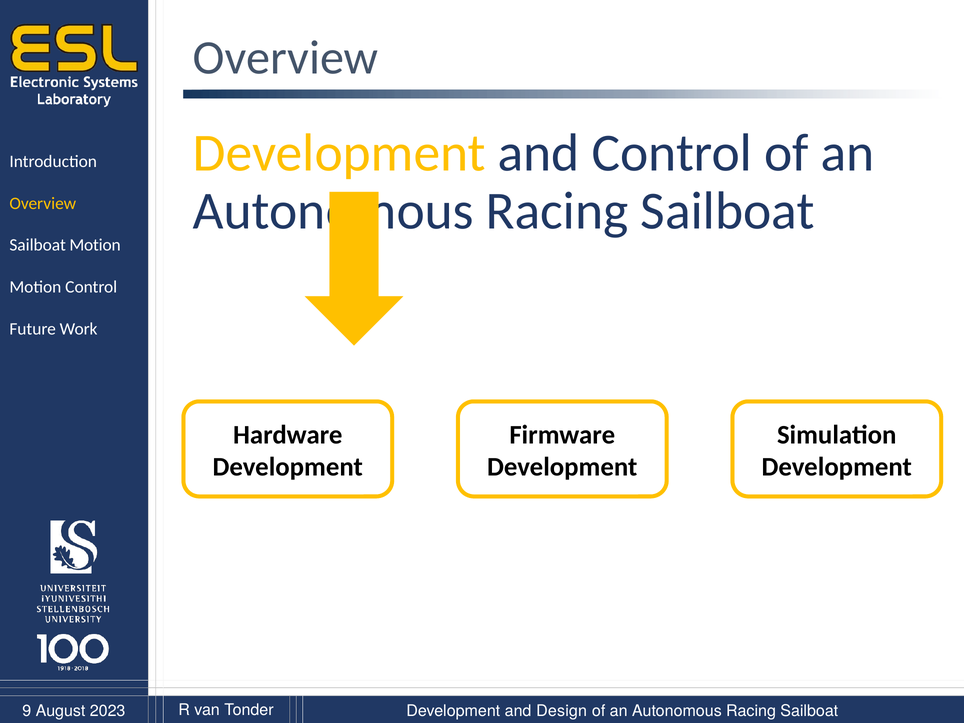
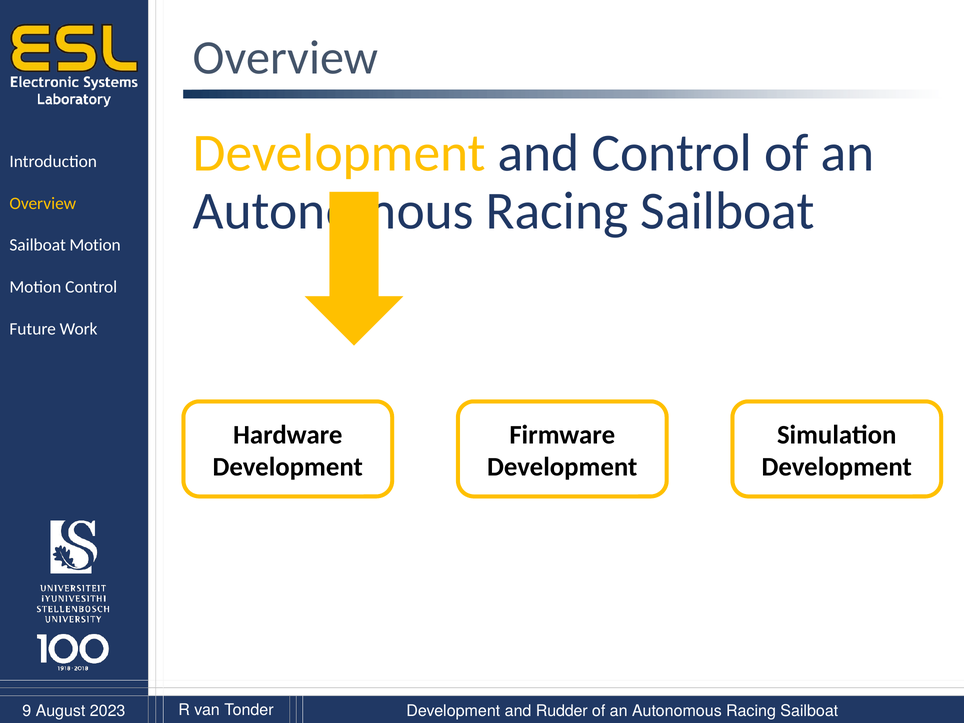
Design: Design -> Rudder
